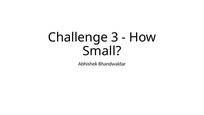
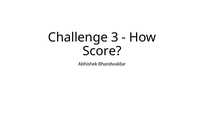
Small: Small -> Score
